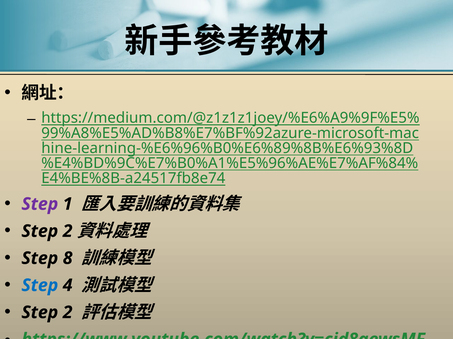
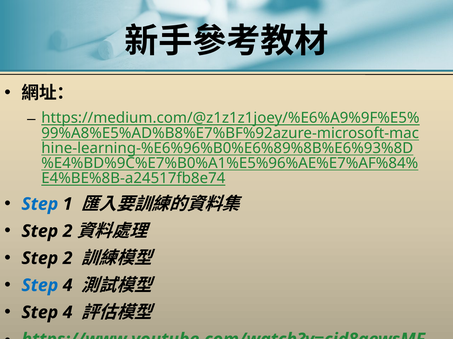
Step at (40, 204) colour: purple -> blue
8 at (68, 259): 8 -> 2
2 at (68, 313): 2 -> 4
